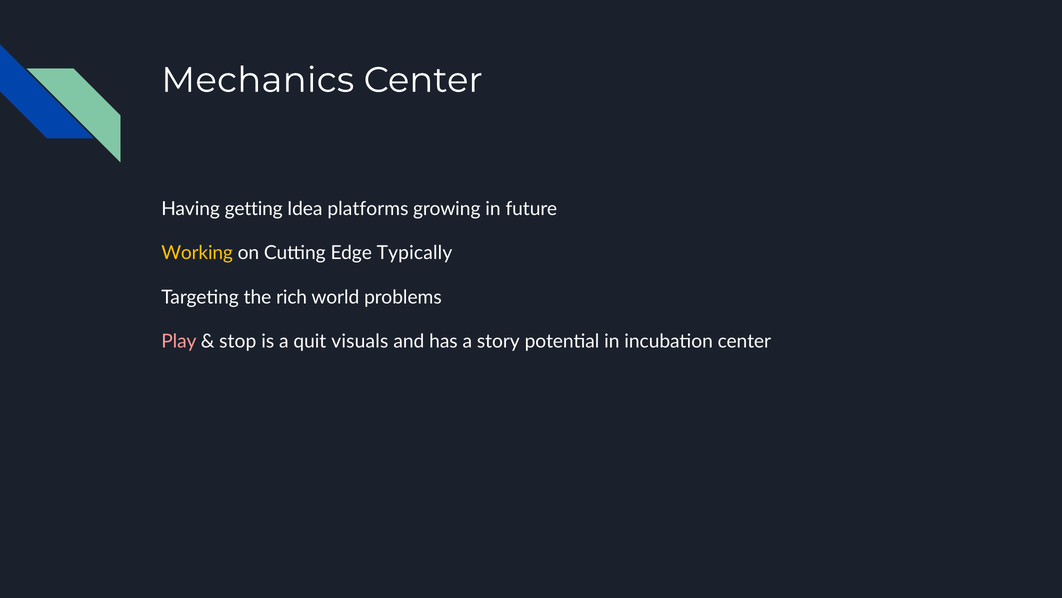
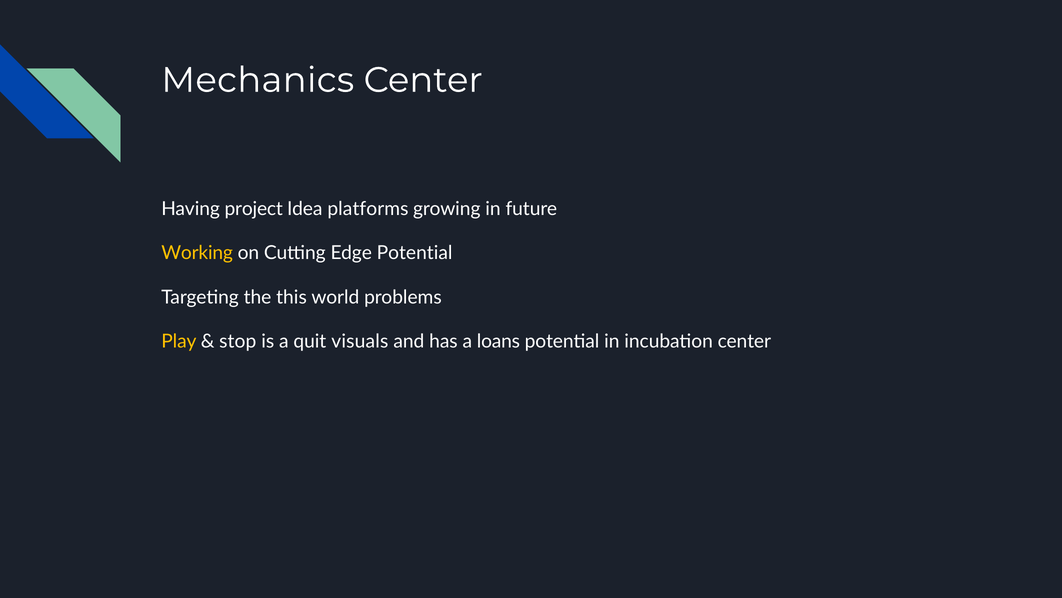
getting: getting -> project
Edge Typically: Typically -> Potential
rich: rich -> this
Play colour: pink -> yellow
story: story -> loans
